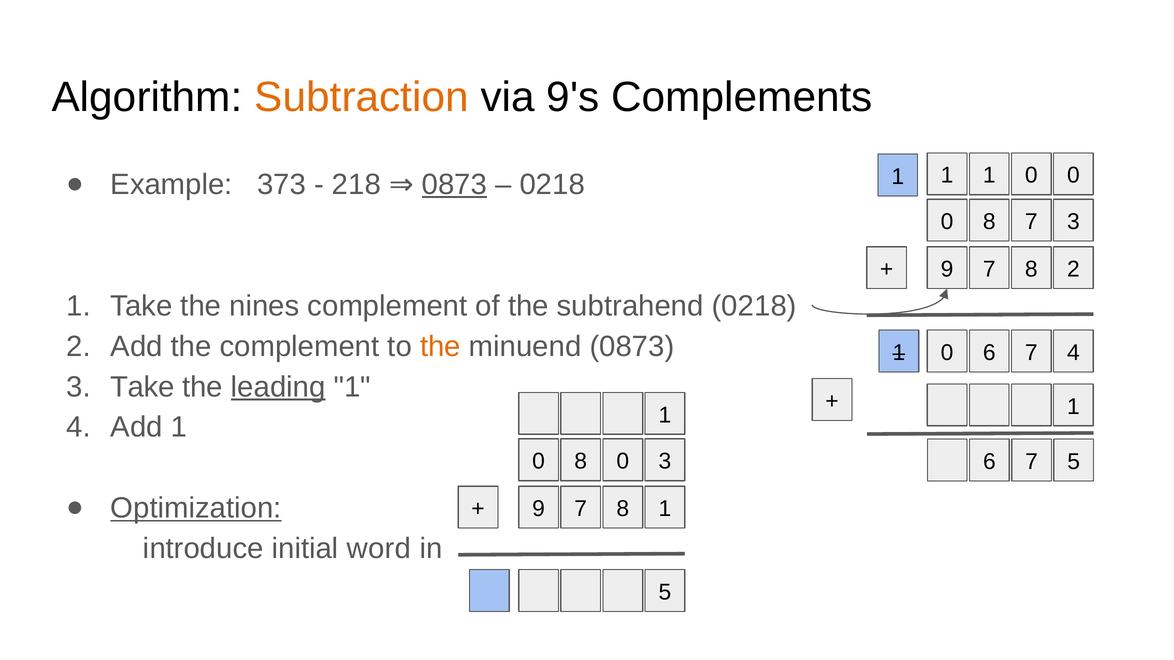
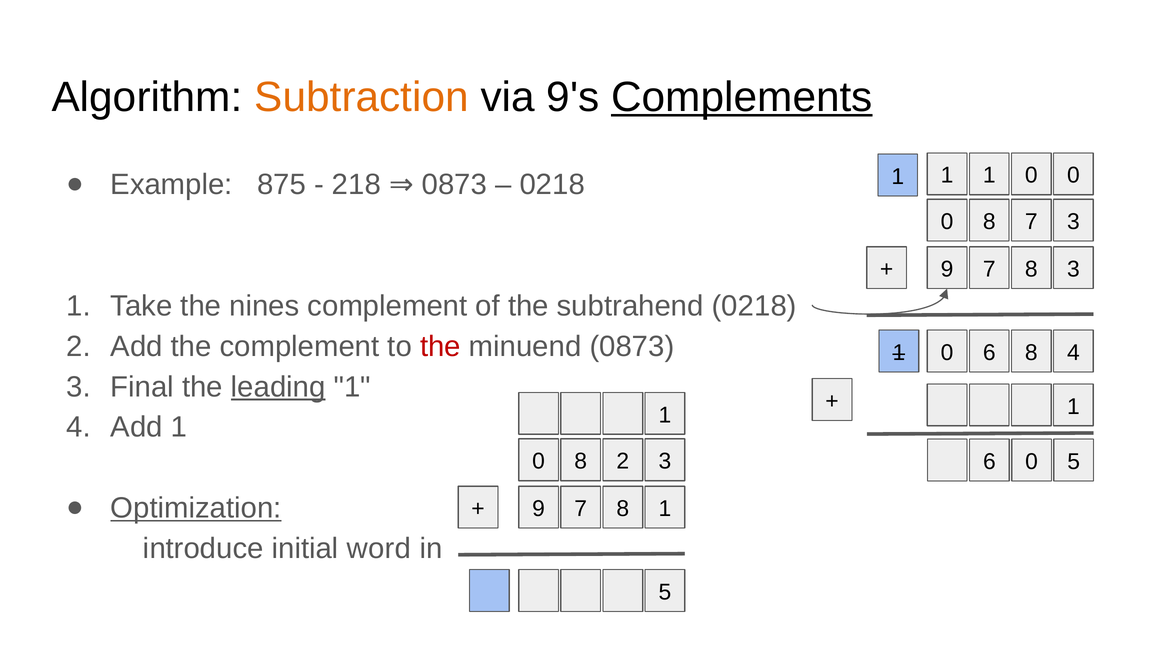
Complements underline: none -> present
373: 373 -> 875
0873 at (454, 185) underline: present -> none
8 2: 2 -> 3
the at (440, 347) colour: orange -> red
0 6 7: 7 -> 8
3 Take: Take -> Final
8 0: 0 -> 2
7 at (1032, 462): 7 -> 0
